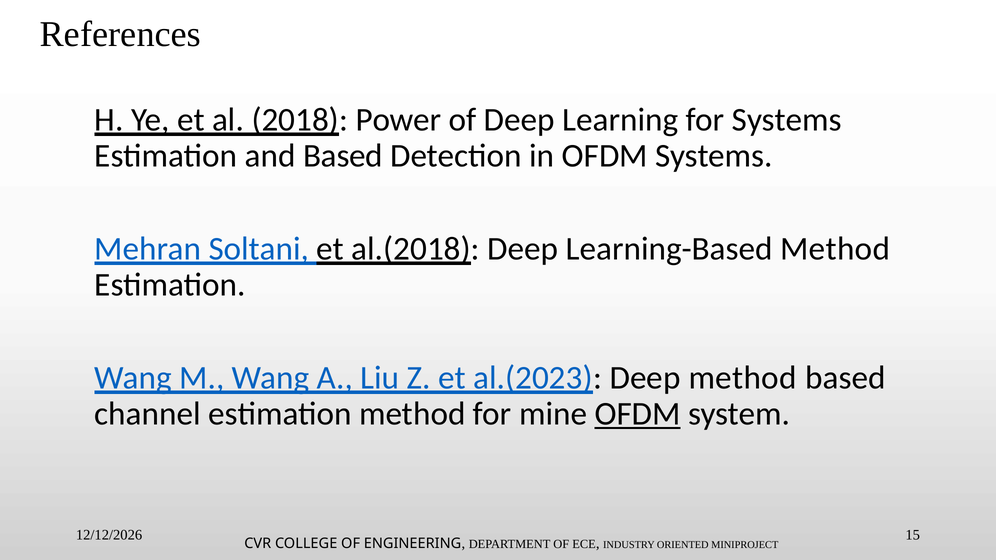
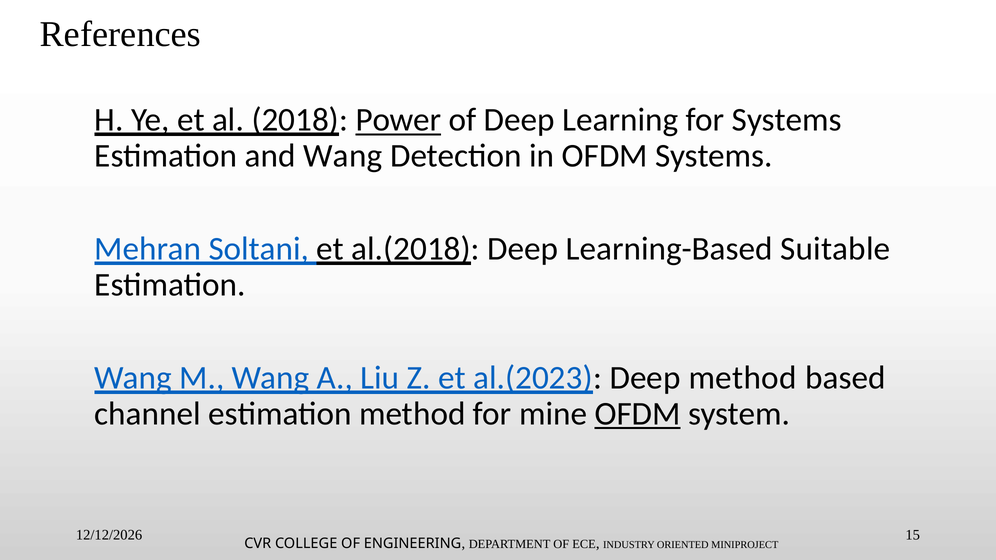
Power underline: none -> present
and Based: Based -> Wang
Learning-Based Method: Method -> Suitable
